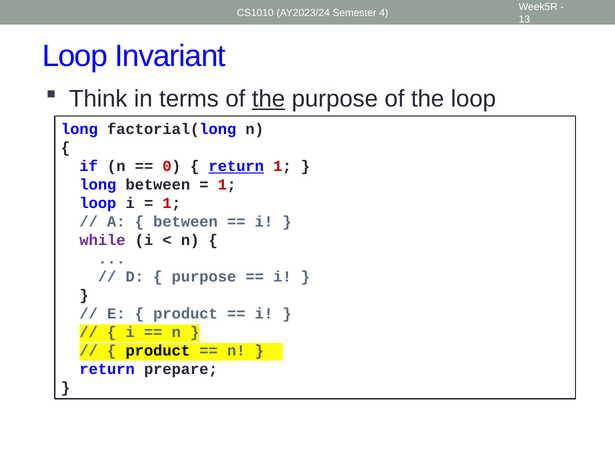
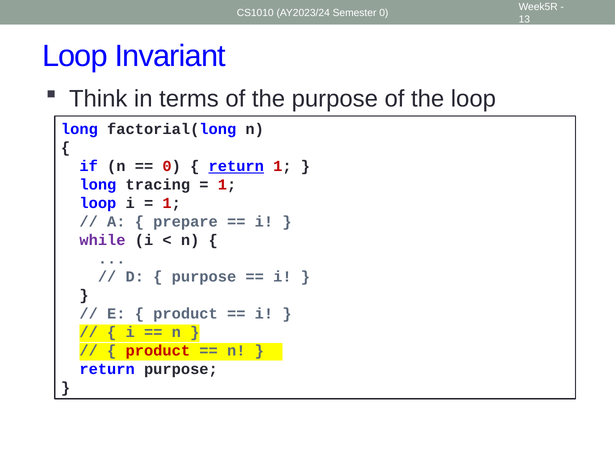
Semester 4: 4 -> 0
the at (269, 99) underline: present -> none
long between: between -> tracing
between at (186, 222): between -> prepare
product at (158, 351) colour: black -> red
return prepare: prepare -> purpose
